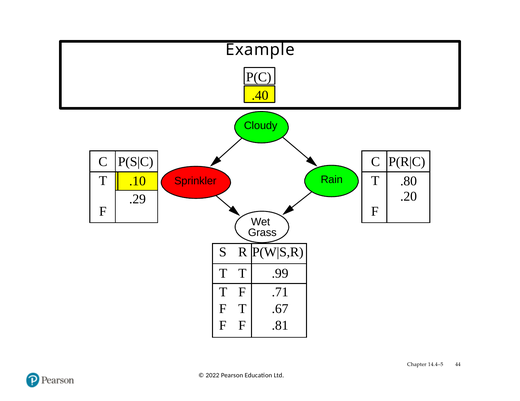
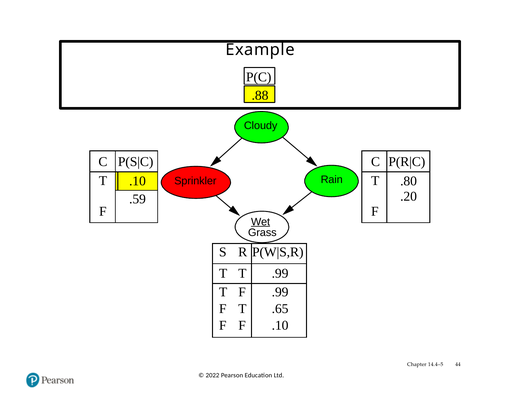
.40: .40 -> .88
.29: .29 -> .59
Wet underline: none -> present
F .71: .71 -> .99
.67: .67 -> .65
F F .81: .81 -> .10
